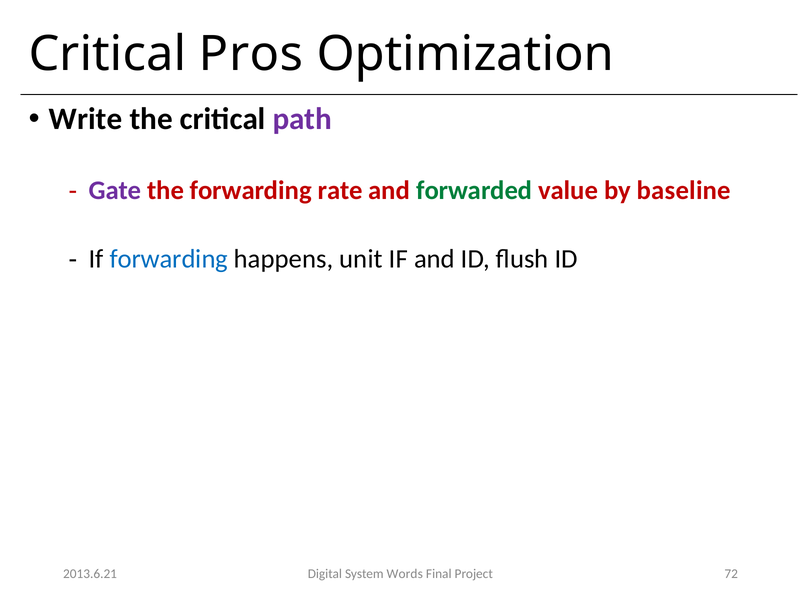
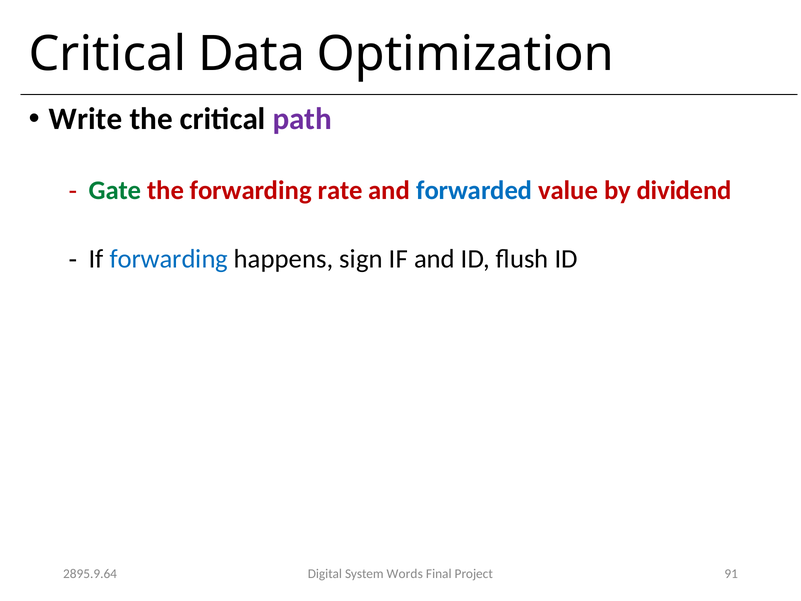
Pros: Pros -> Data
Gate colour: purple -> green
forwarded colour: green -> blue
baseline: baseline -> dividend
unit: unit -> sign
72: 72 -> 91
2013.6.21: 2013.6.21 -> 2895.9.64
